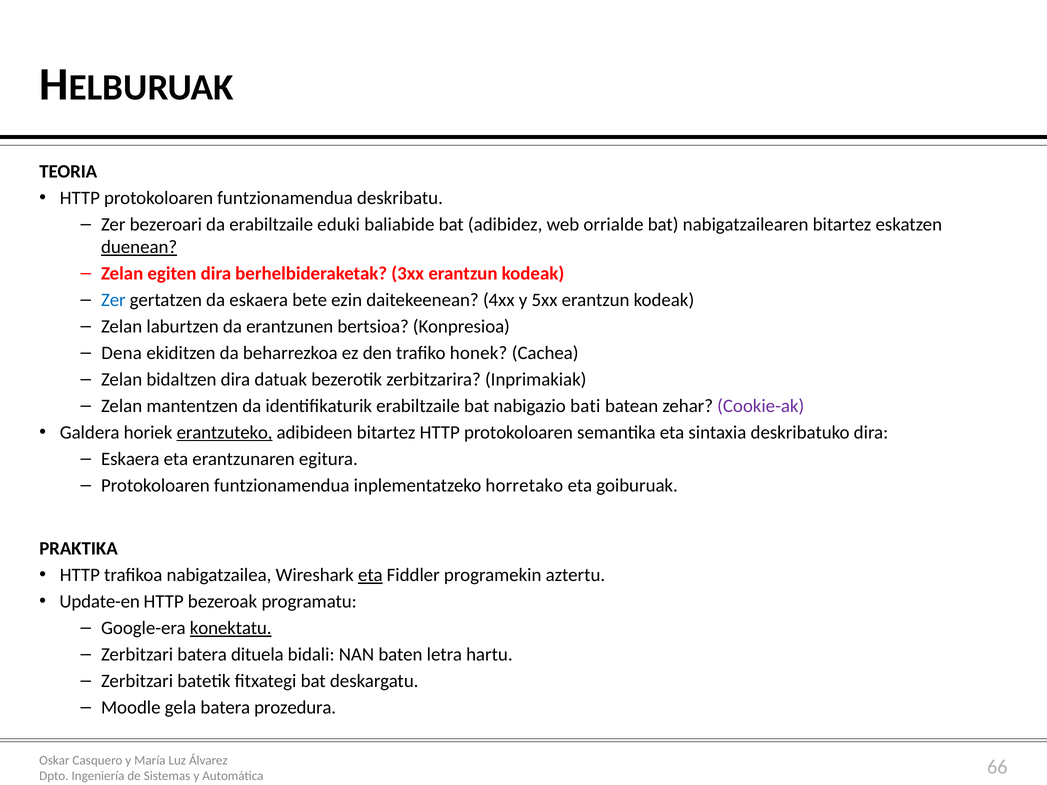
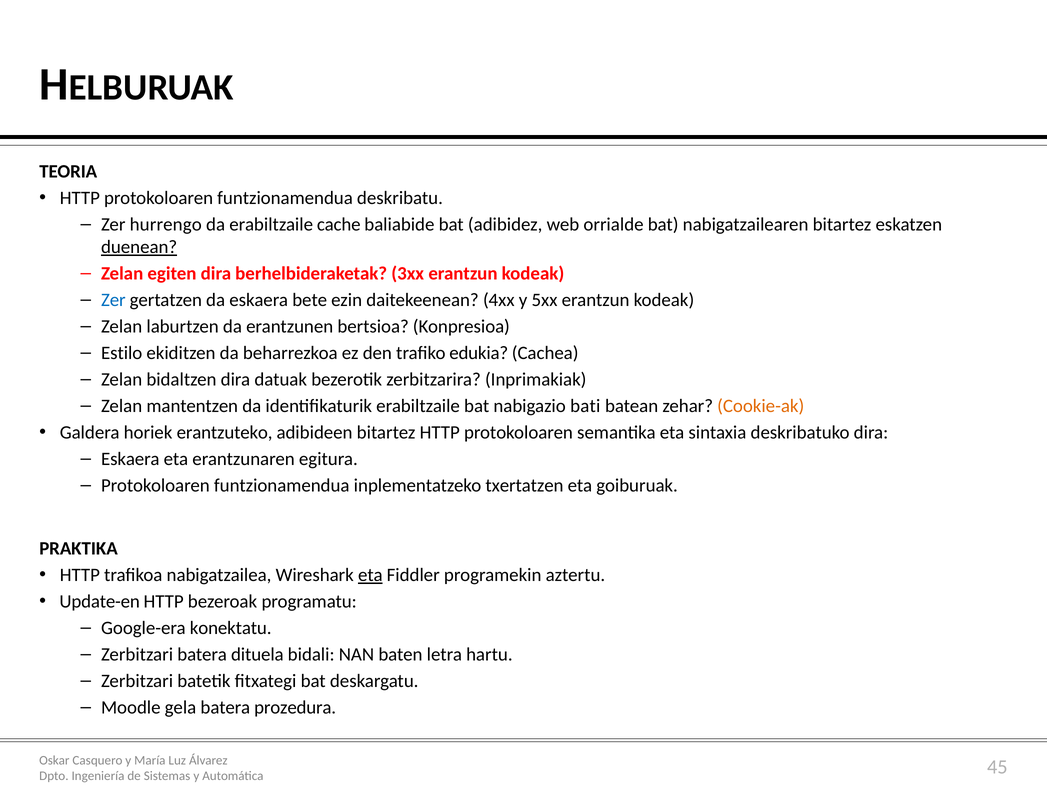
bezeroari: bezeroari -> hurrengo
eduki: eduki -> cache
Dena: Dena -> Estilo
honek: honek -> edukia
Cookie-ak colour: purple -> orange
erantzuteko underline: present -> none
horretako: horretako -> txertatzen
konektatu underline: present -> none
66: 66 -> 45
